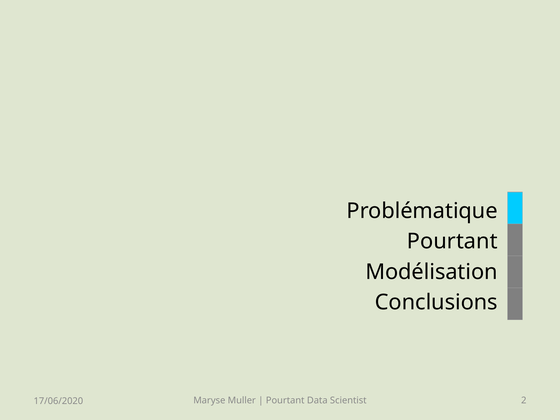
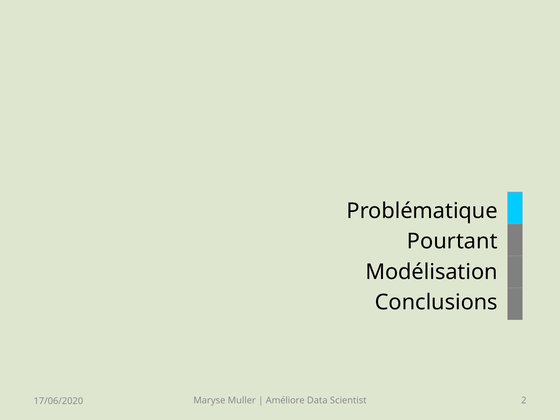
Pourtant at (285, 400): Pourtant -> Améliore
